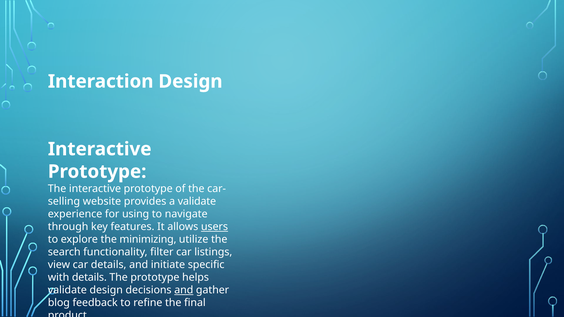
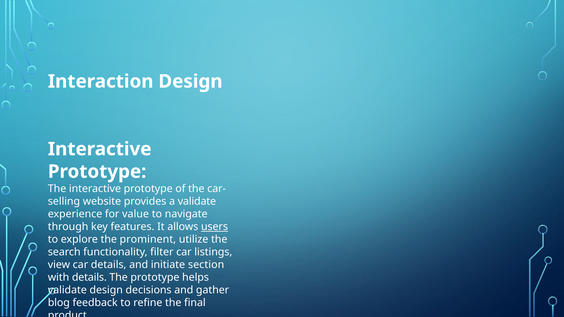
using: using -> value
minimizing: minimizing -> prominent
specific: specific -> section
and at (184, 290) underline: present -> none
